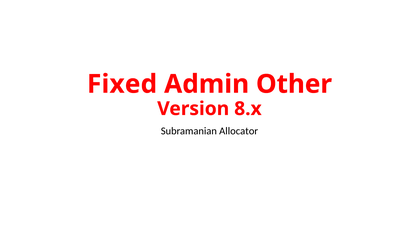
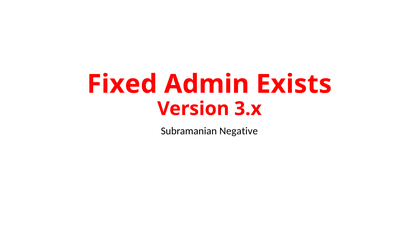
Other: Other -> Exists
8.x: 8.x -> 3.x
Allocator: Allocator -> Negative
